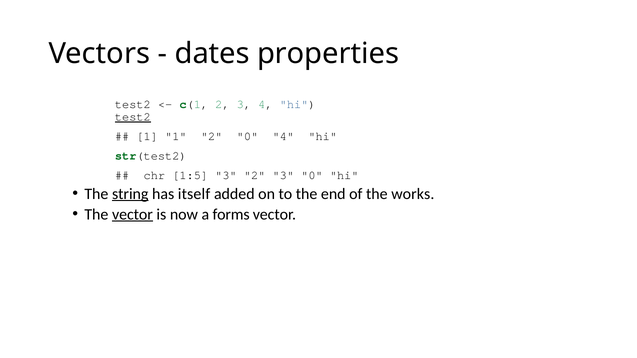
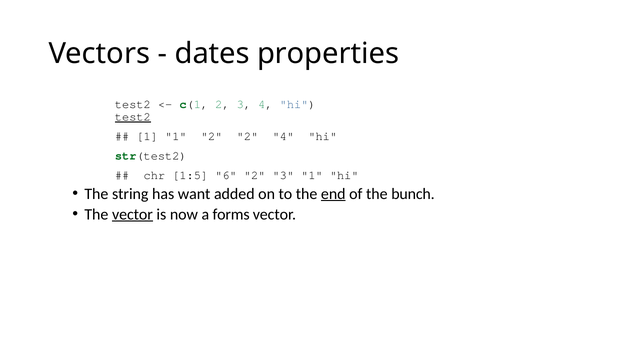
2 0: 0 -> 2
1:5 3: 3 -> 6
3 0: 0 -> 1
string underline: present -> none
itself: itself -> want
end underline: none -> present
works: works -> bunch
